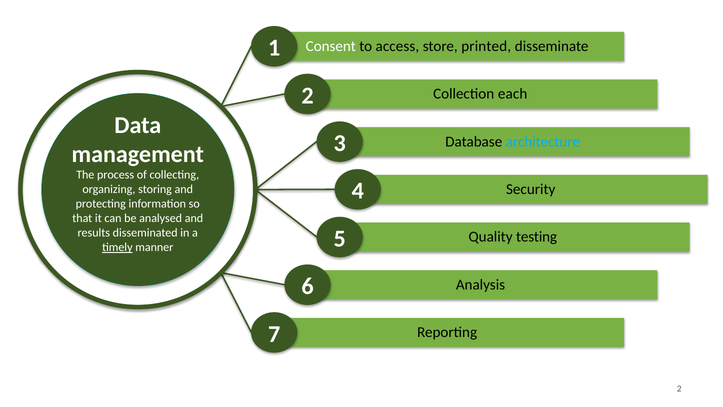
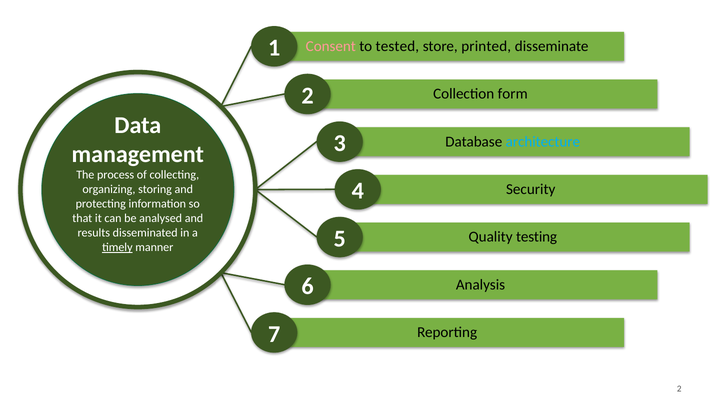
Consent colour: white -> pink
access: access -> tested
each: each -> form
